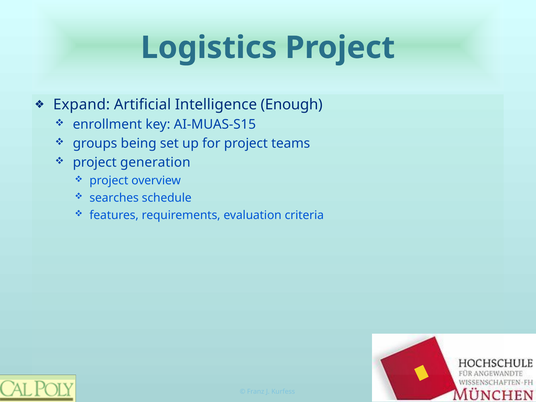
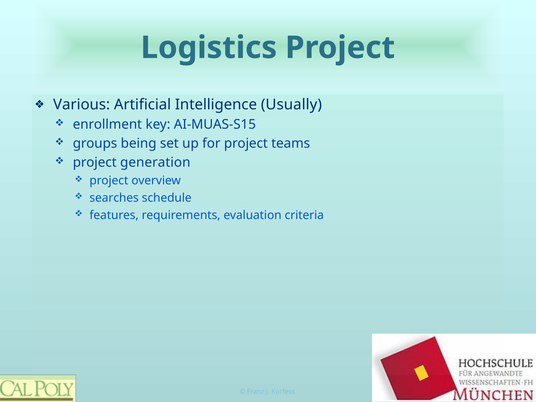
Expand: Expand -> Various
Enough: Enough -> Usually
